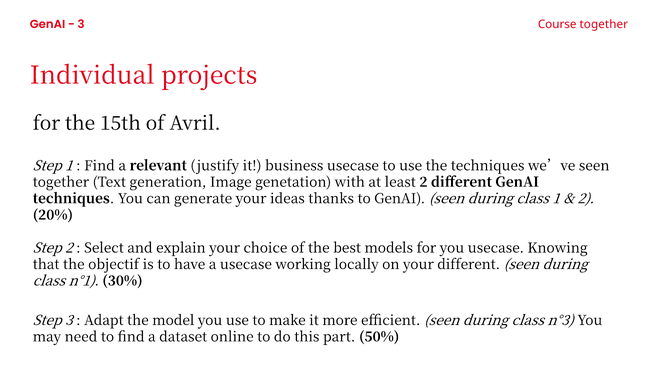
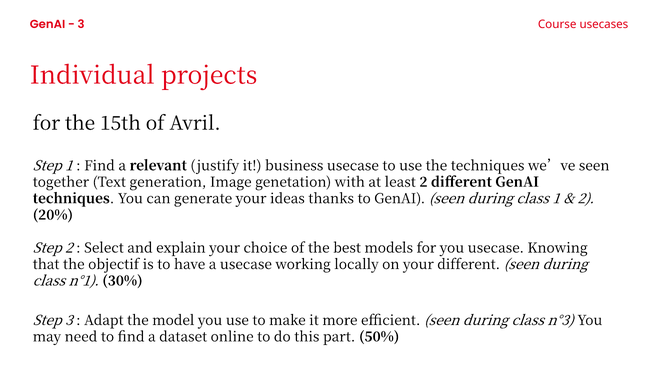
Course together: together -> usecases
